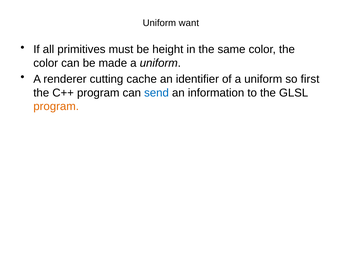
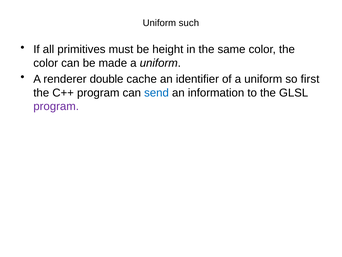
want: want -> such
cutting: cutting -> double
program at (56, 106) colour: orange -> purple
